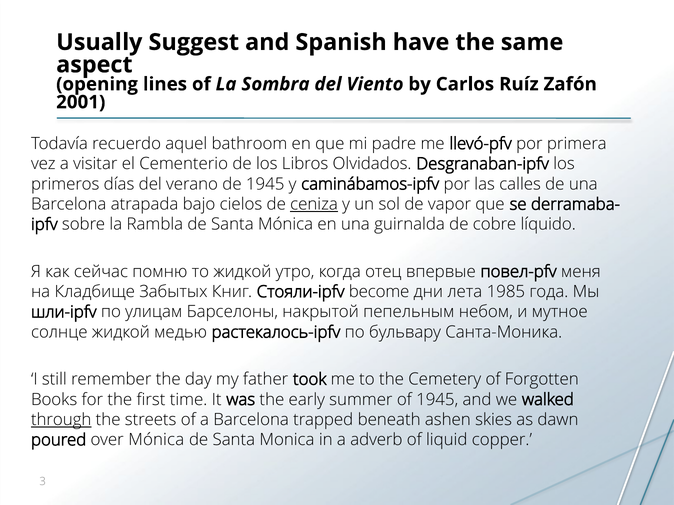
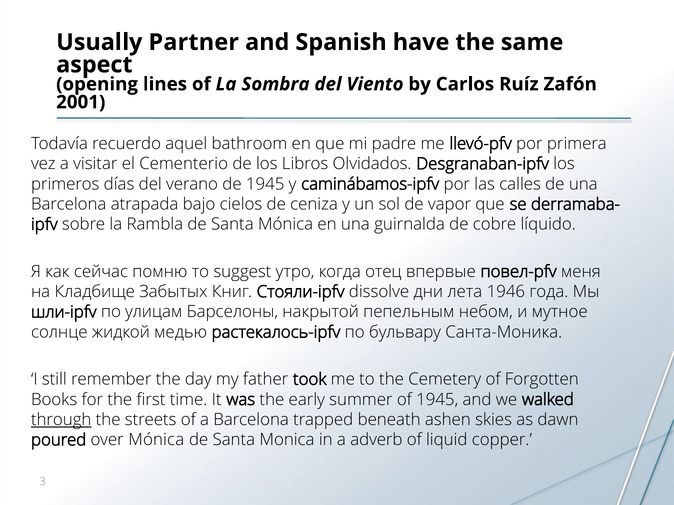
Suggest: Suggest -> Partner
ceniza underline: present -> none
то жидкой: жидкой -> suggest
become: become -> dissolve
1985: 1985 -> 1946
